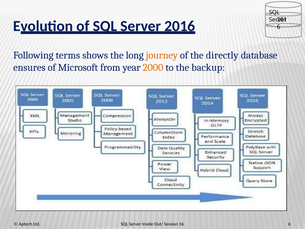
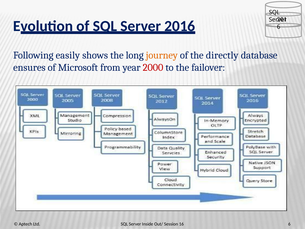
terms: terms -> easily
2000 colour: orange -> red
backup: backup -> failover
